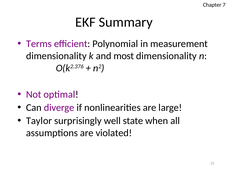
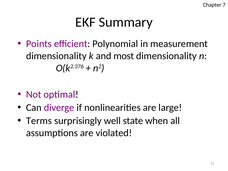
Terms: Terms -> Points
Taylor: Taylor -> Terms
